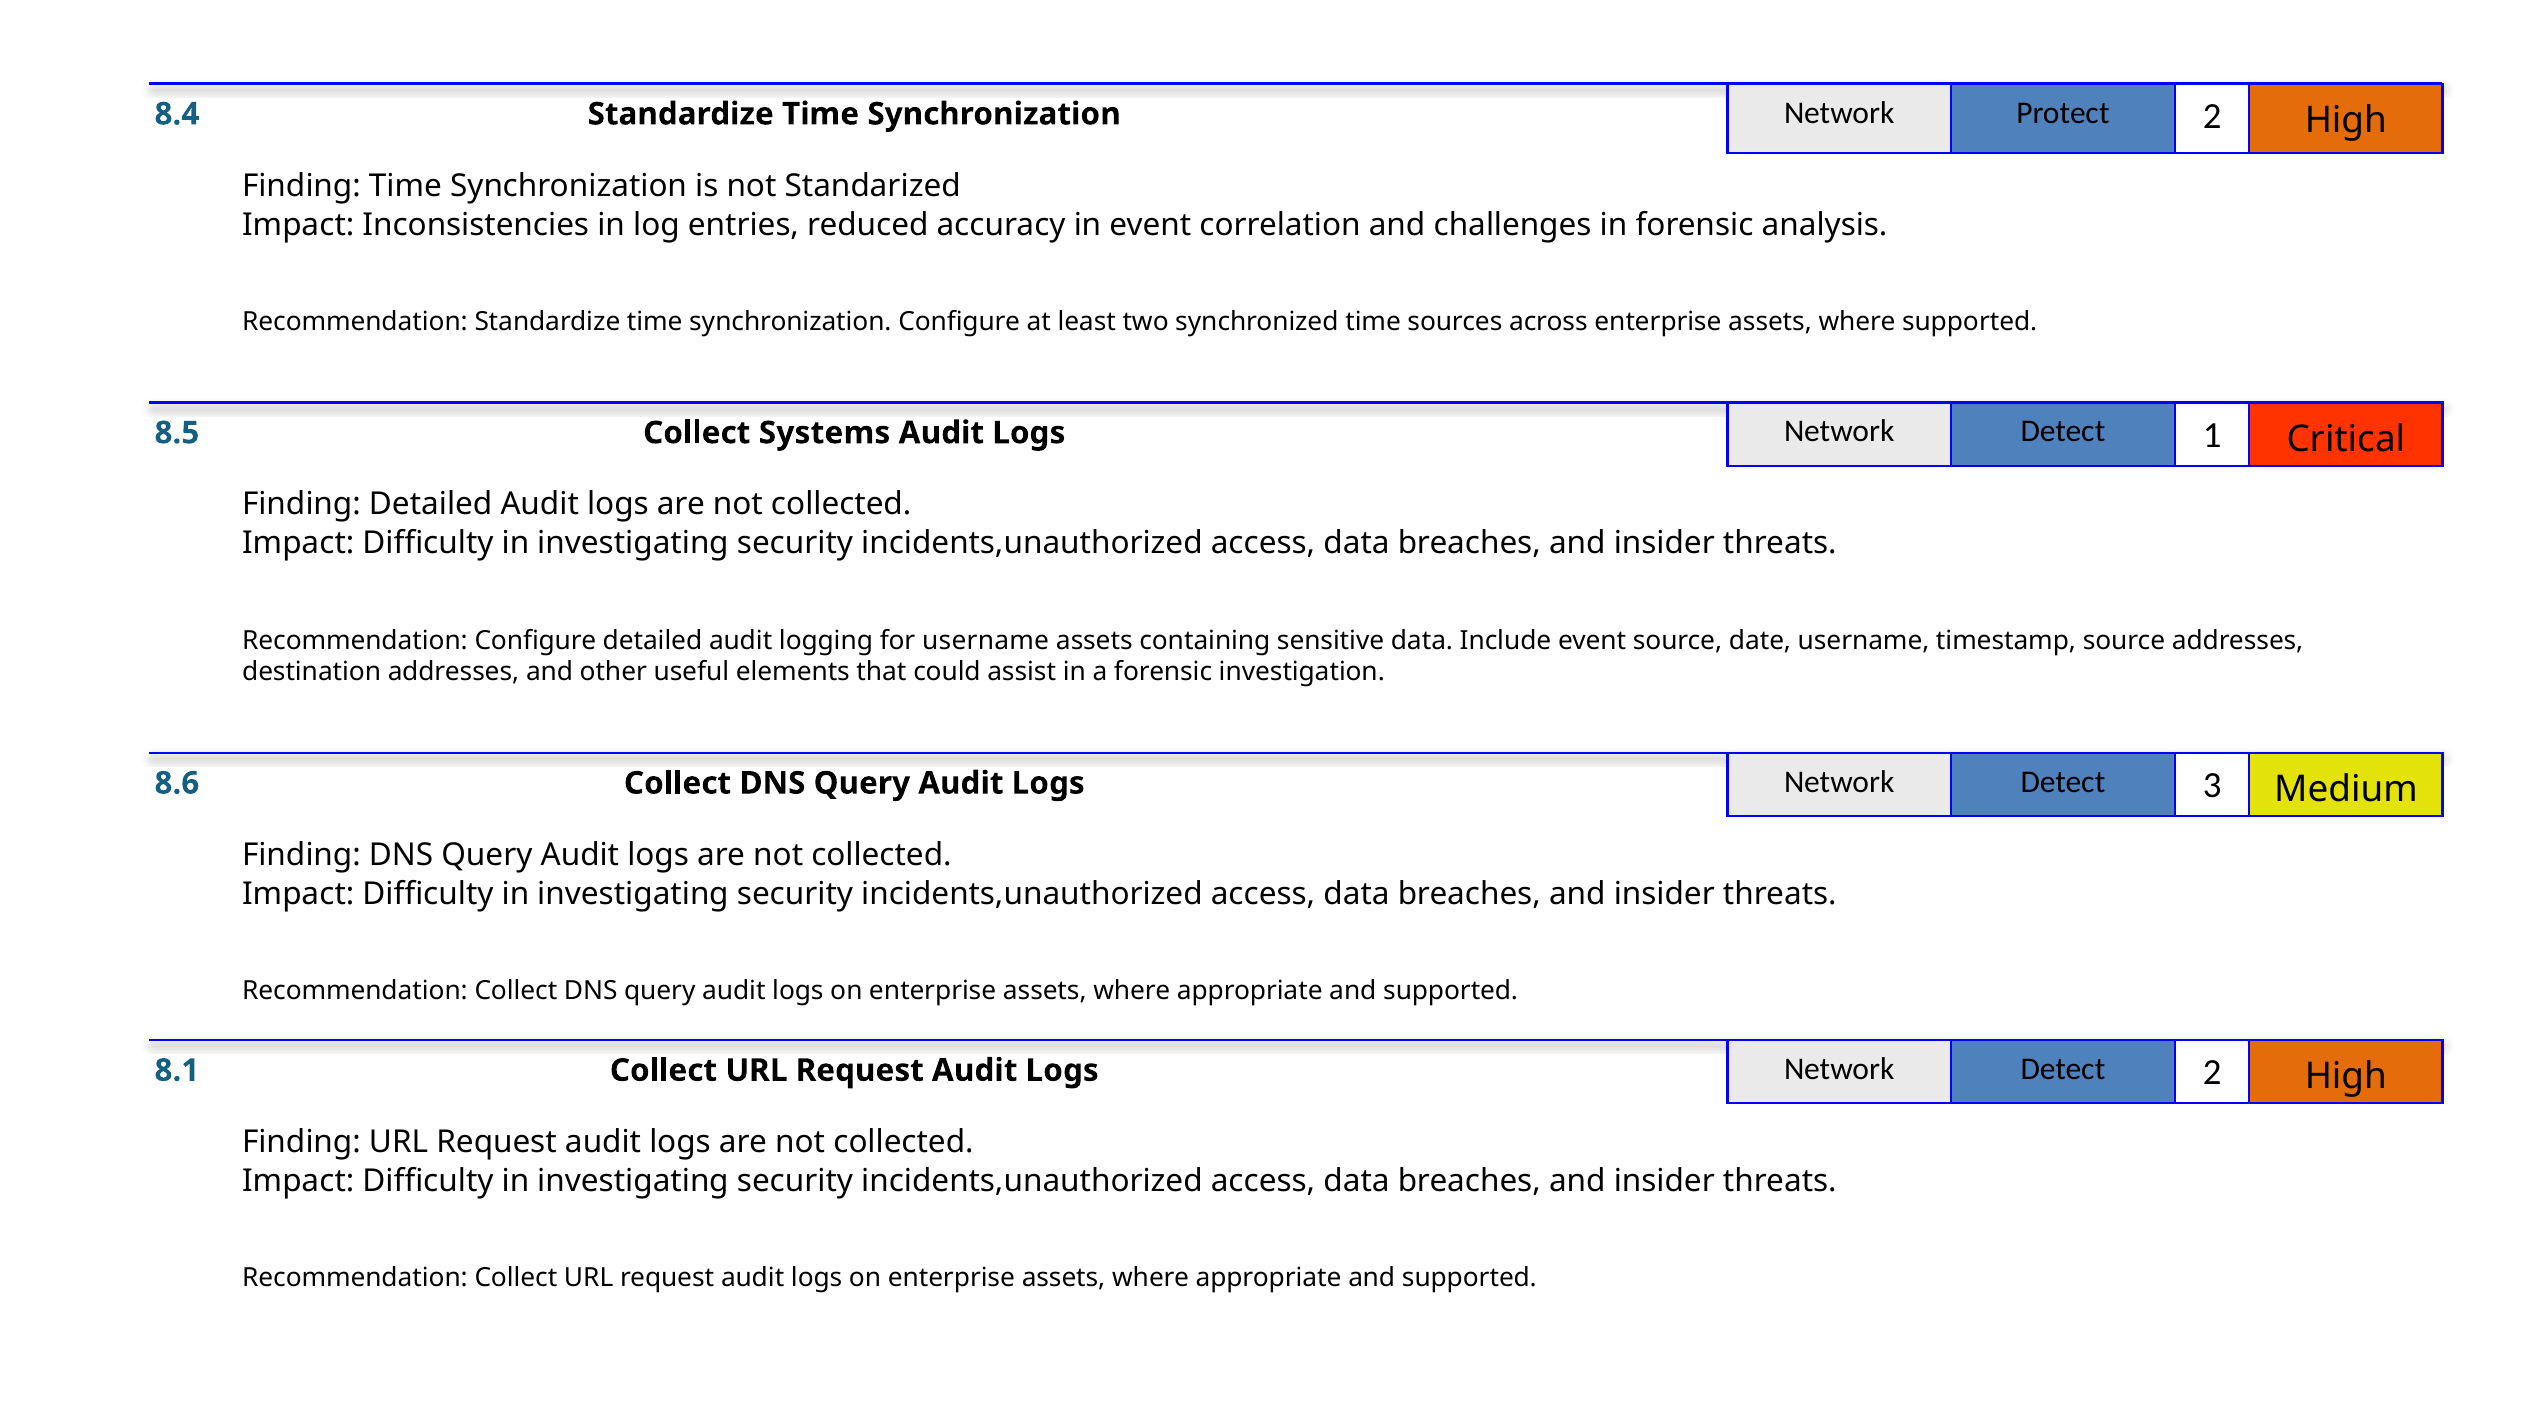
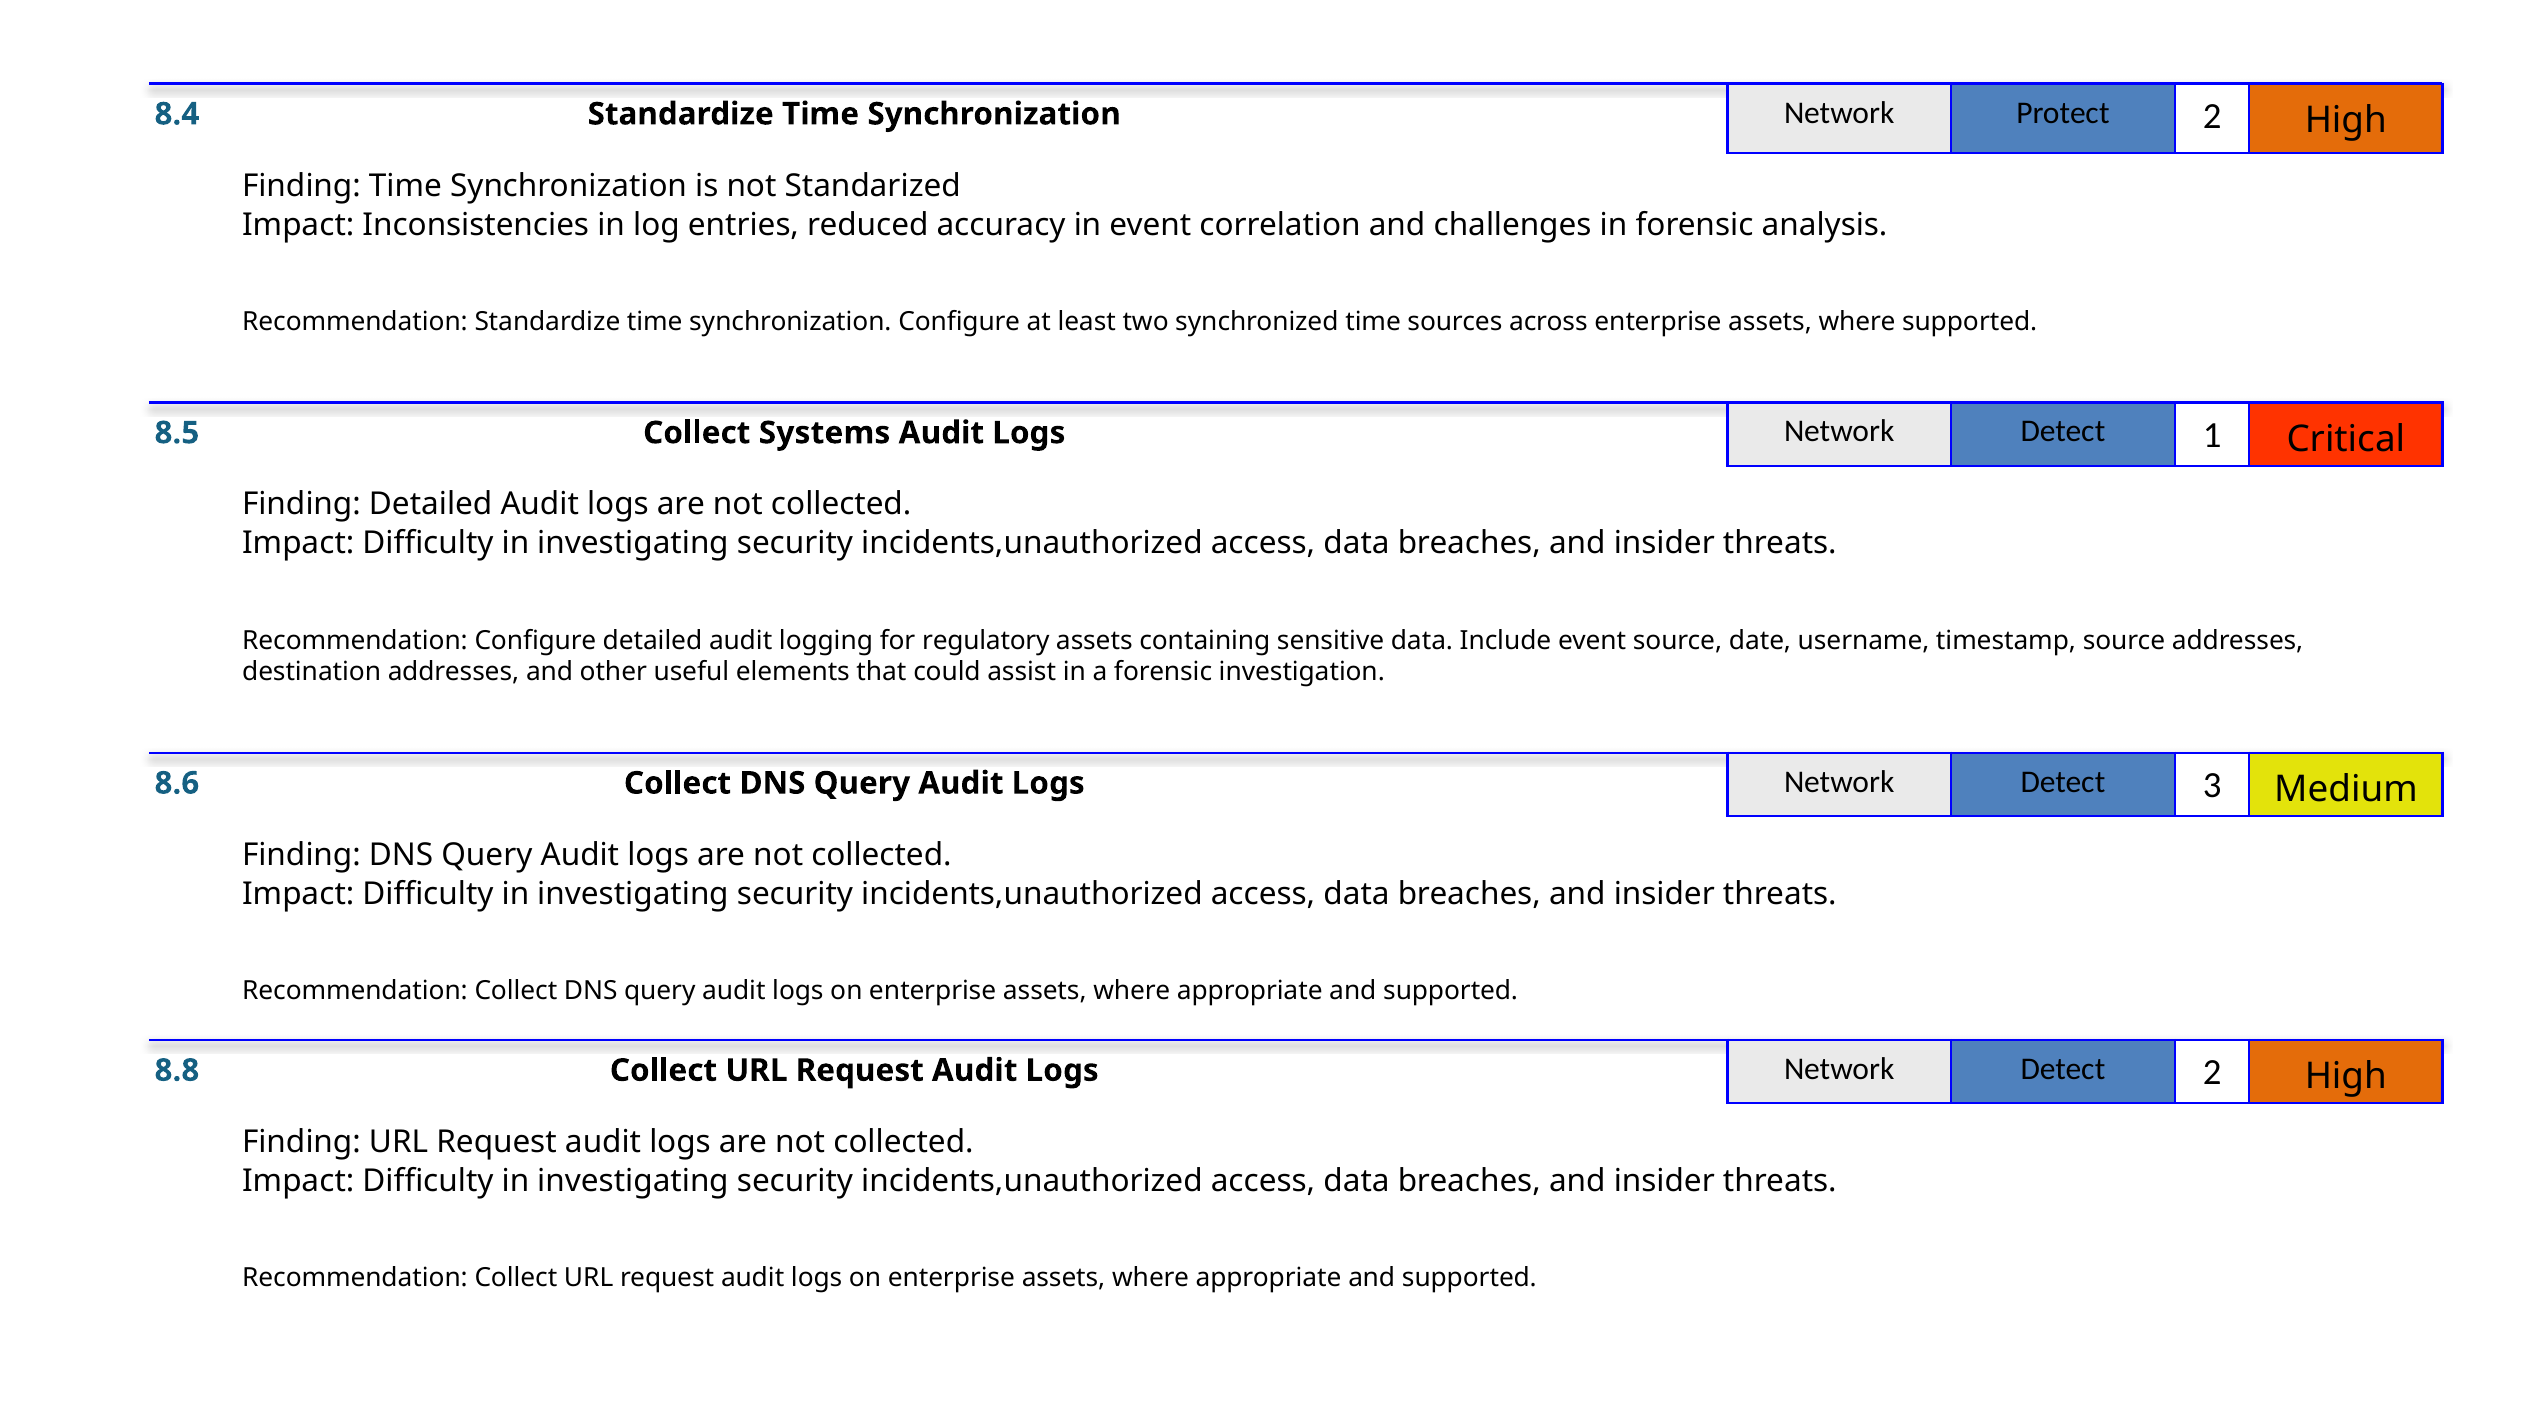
for username: username -> regulatory
8.1: 8.1 -> 8.8
